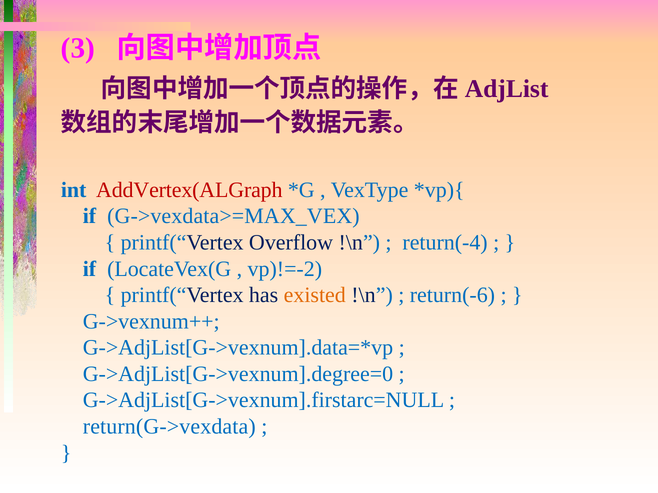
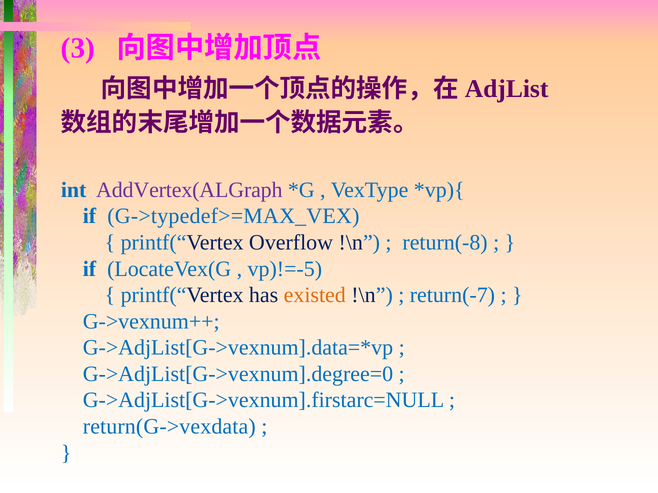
AddVertex(ALGraph colour: red -> purple
G->vexdata>=MAX_VEX: G->vexdata>=MAX_VEX -> G->typedef>=MAX_VEX
return(-4: return(-4 -> return(-8
vp)!=-2: vp)!=-2 -> vp)!=-5
return(-6: return(-6 -> return(-7
